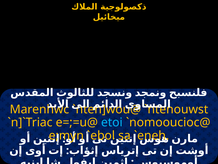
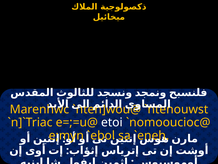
etoi colour: light blue -> white
